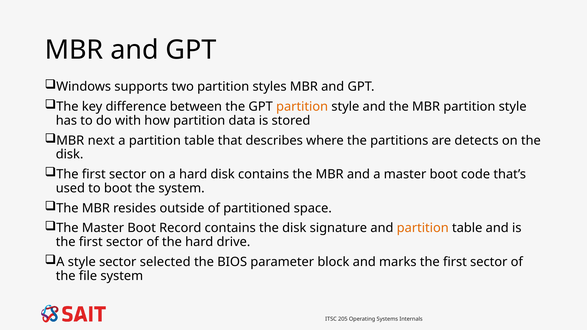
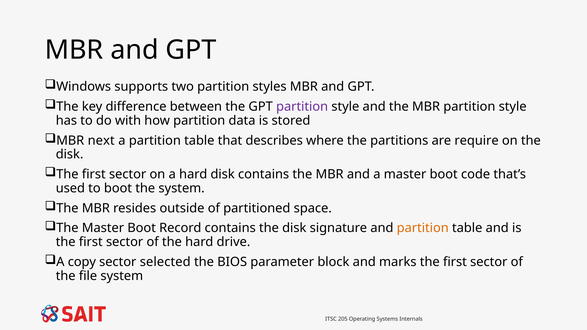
partition at (302, 107) colour: orange -> purple
detects: detects -> require
A style: style -> copy
